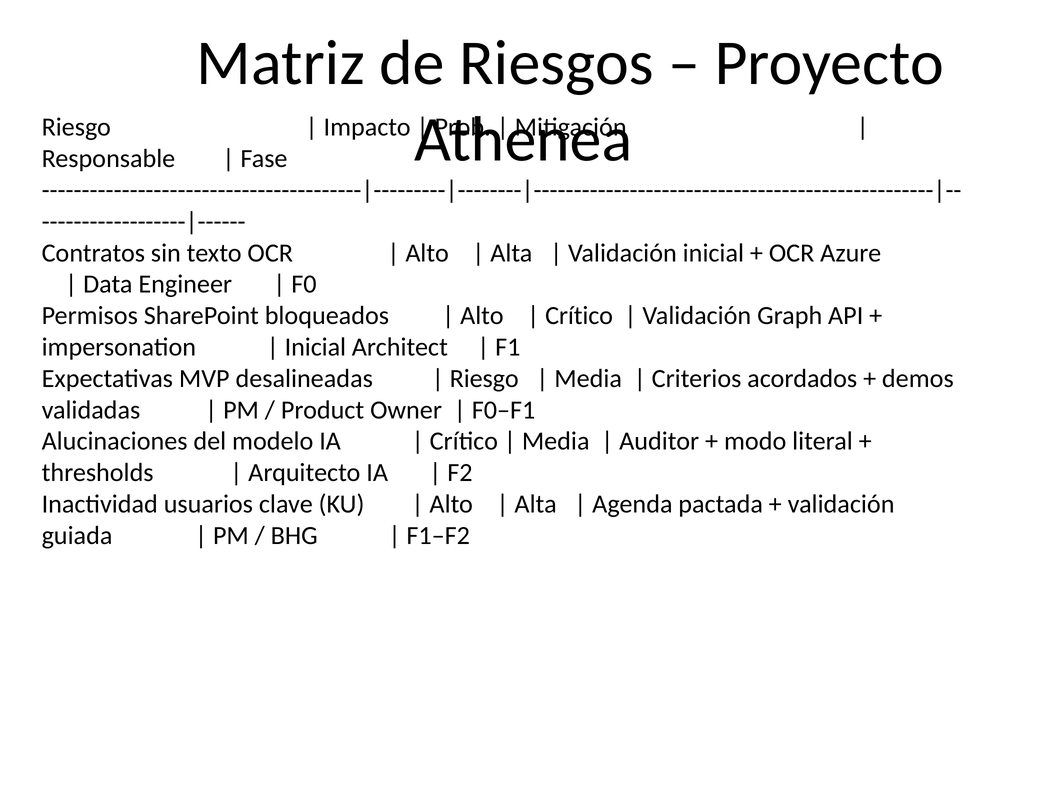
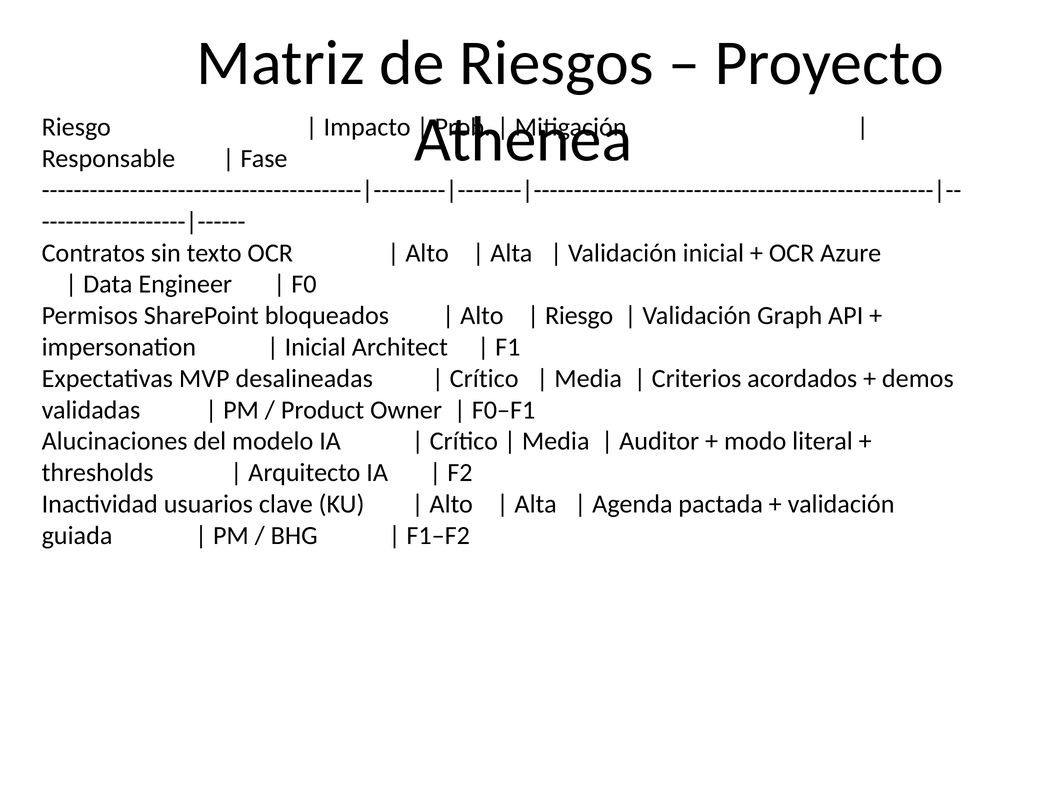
Crítico at (579, 316): Crítico -> Riesgo
Riesgo at (484, 379): Riesgo -> Crítico
